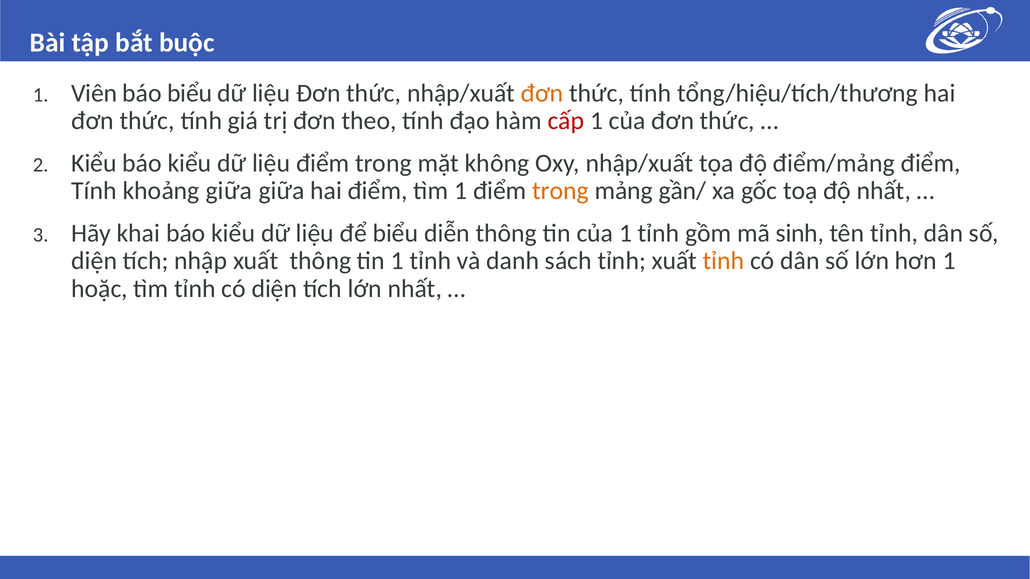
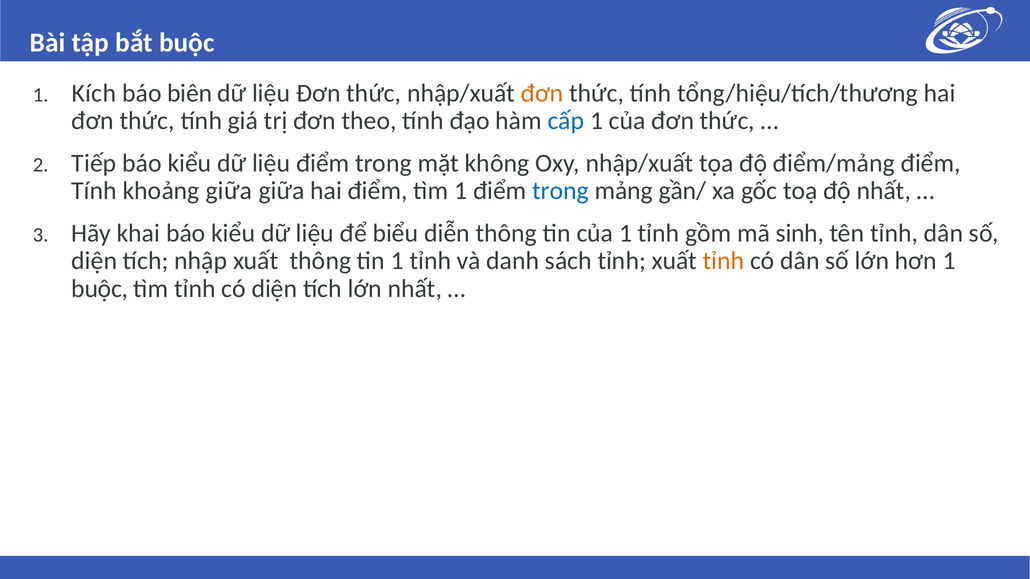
Viên: Viên -> Kích
báo biểu: biểu -> biên
cấp colour: red -> blue
Kiểu at (94, 163): Kiểu -> Tiếp
trong at (561, 191) colour: orange -> blue
hoặc at (100, 289): hoặc -> buộc
